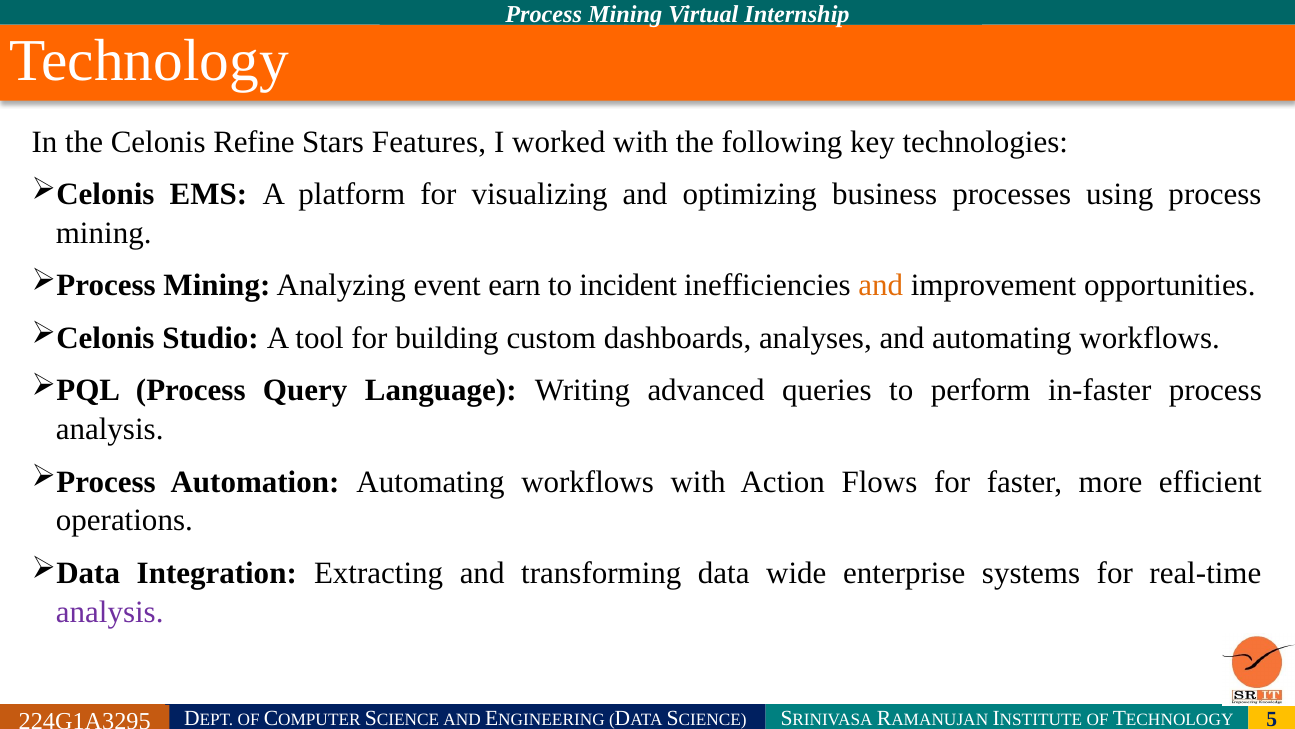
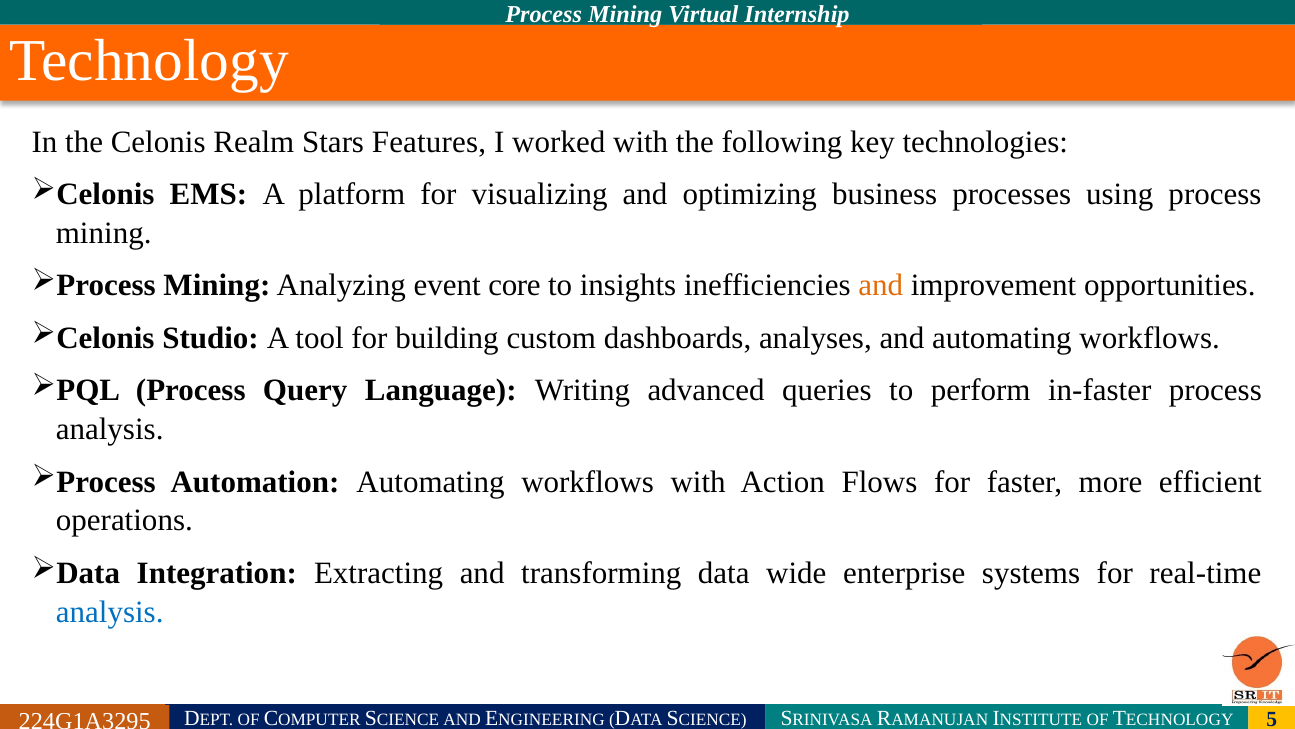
Refine: Refine -> Realm
earn: earn -> core
incident: incident -> insights
analysis at (110, 611) colour: purple -> blue
